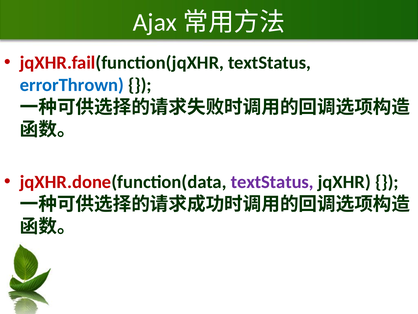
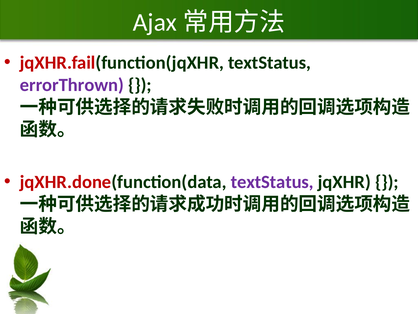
errorThrown colour: blue -> purple
